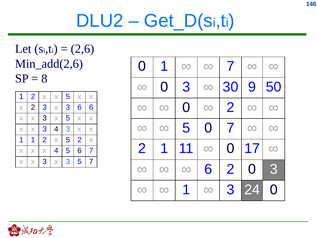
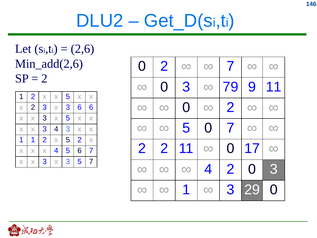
0 1: 1 -> 2
8 at (44, 78): 8 -> 2
30: 30 -> 79
9 50: 50 -> 11
2 1: 1 -> 2
6 at (208, 169): 6 -> 4
24: 24 -> 29
